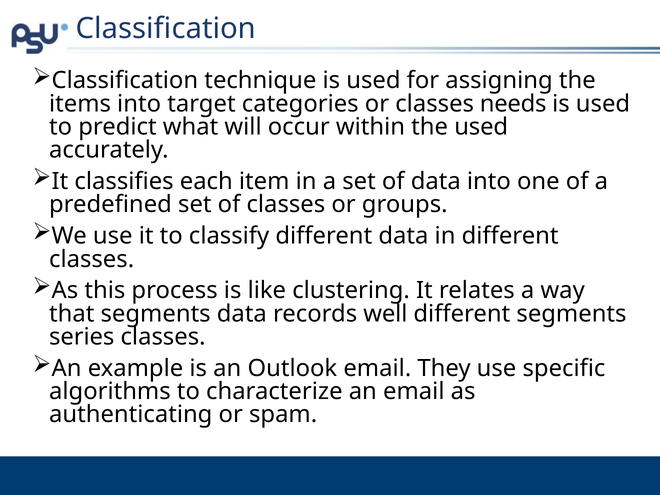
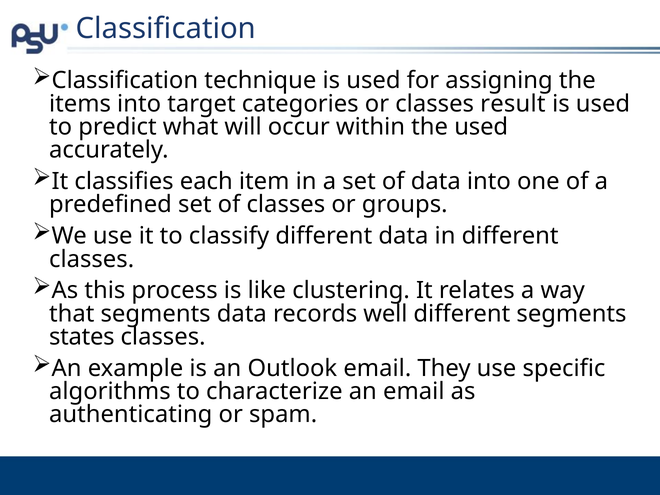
needs: needs -> result
series: series -> states
